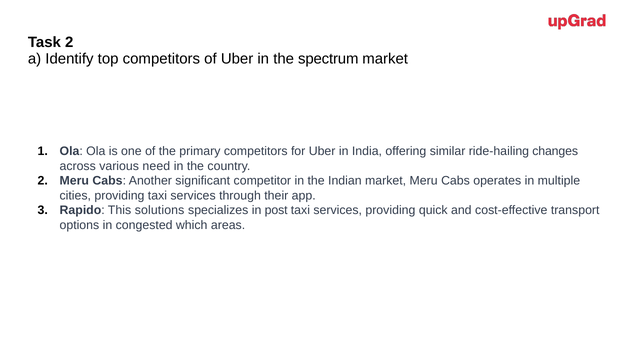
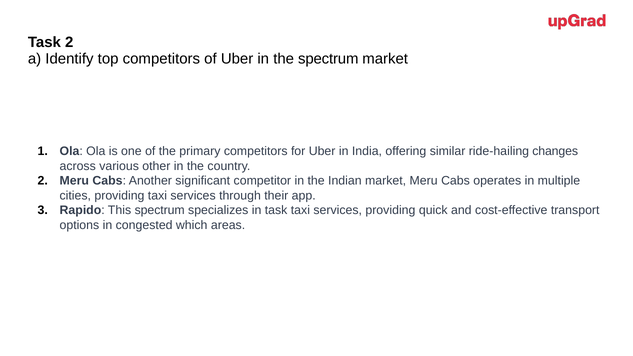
need: need -> other
This solutions: solutions -> spectrum
in post: post -> task
